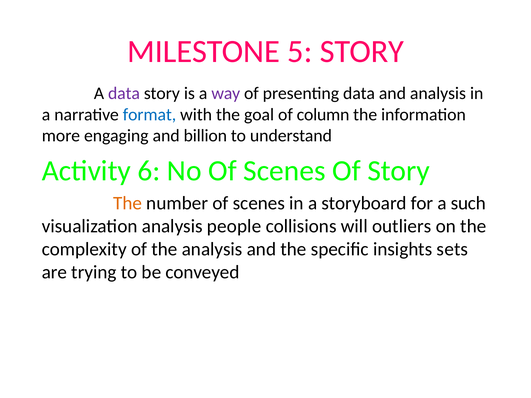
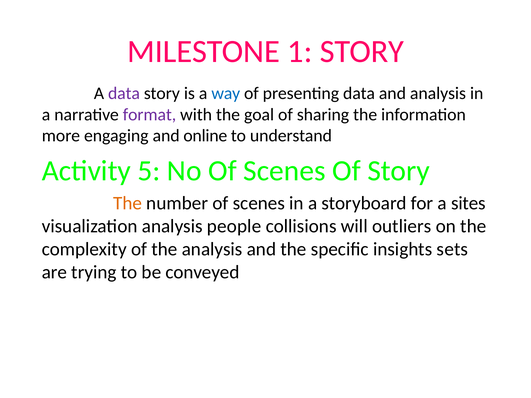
5: 5 -> 1
way colour: purple -> blue
format colour: blue -> purple
column: column -> sharing
billion: billion -> online
6: 6 -> 5
such: such -> sites
